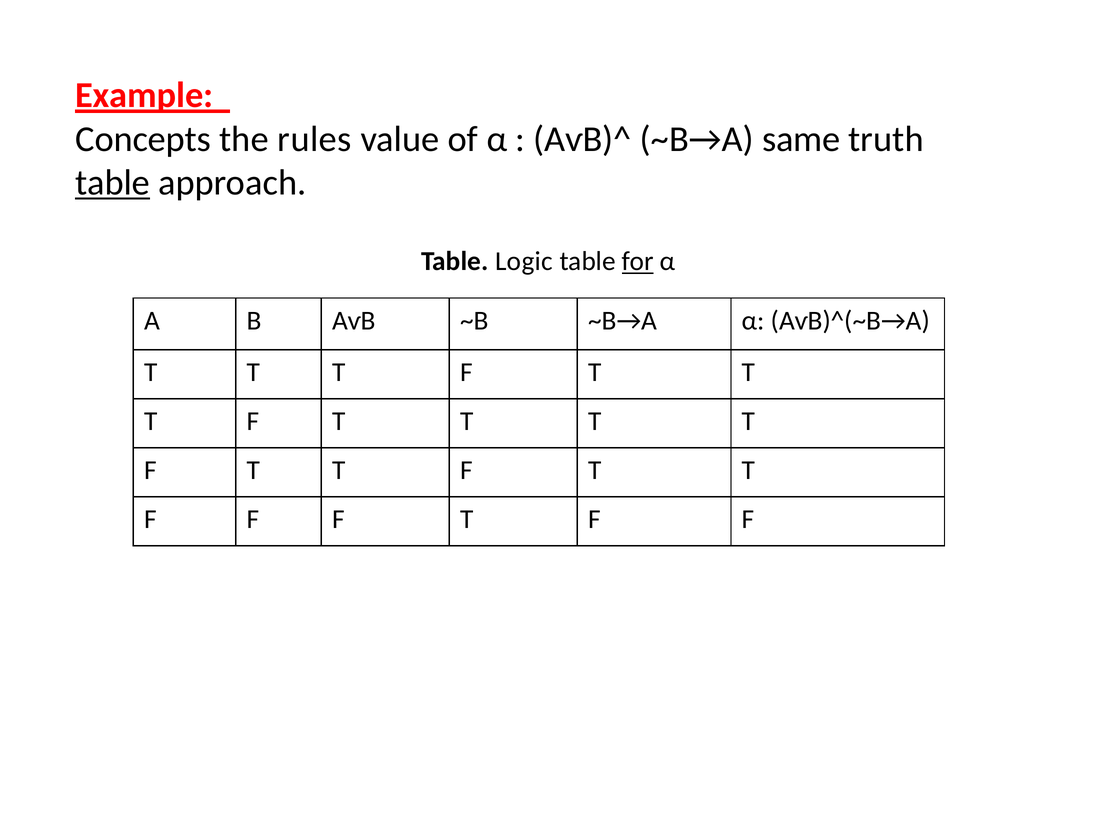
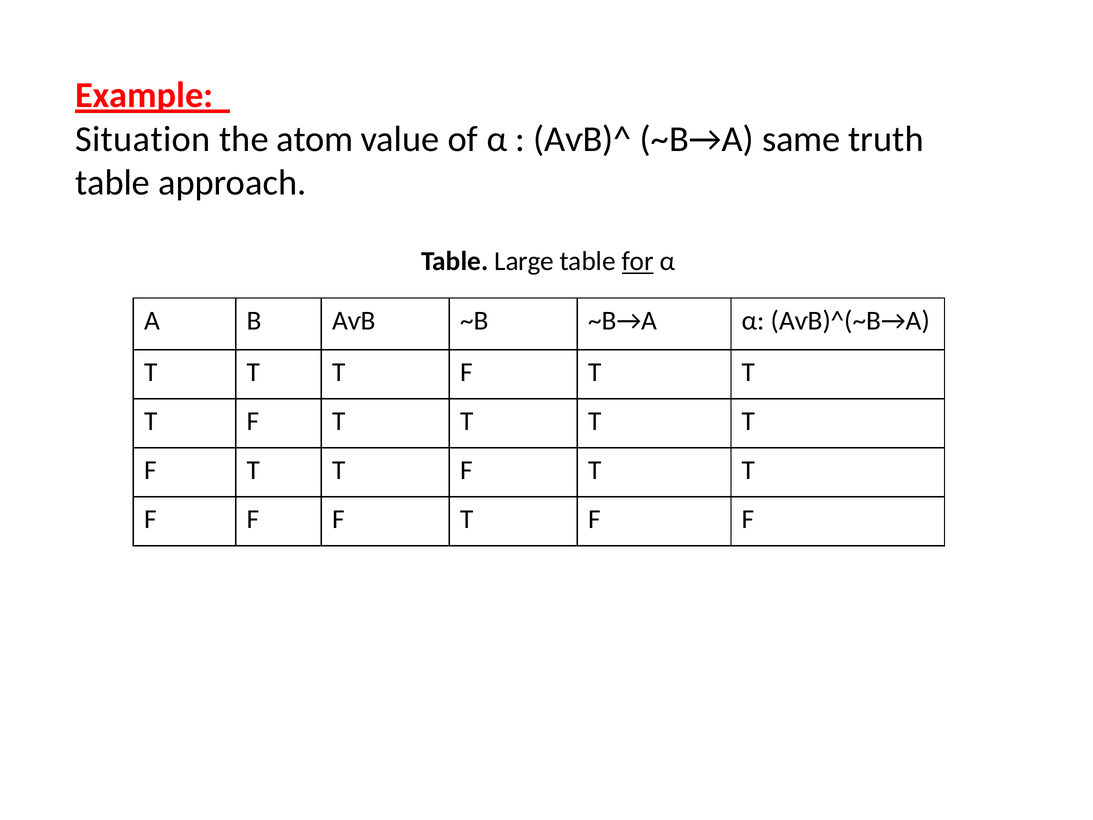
Concepts: Concepts -> Situation
rules: rules -> atom
table at (113, 183) underline: present -> none
Logic: Logic -> Large
